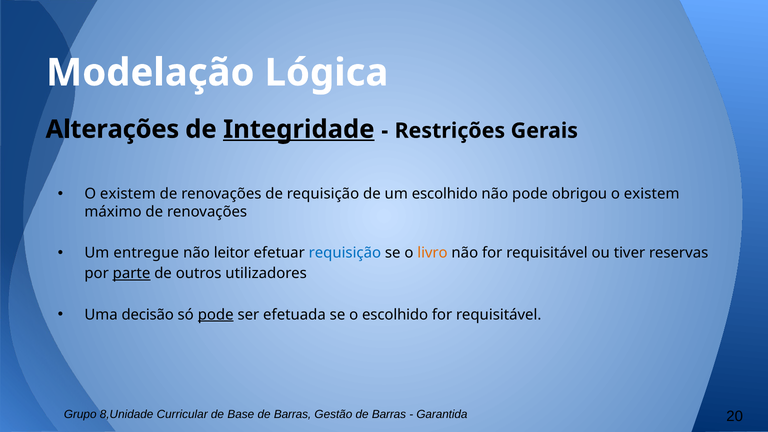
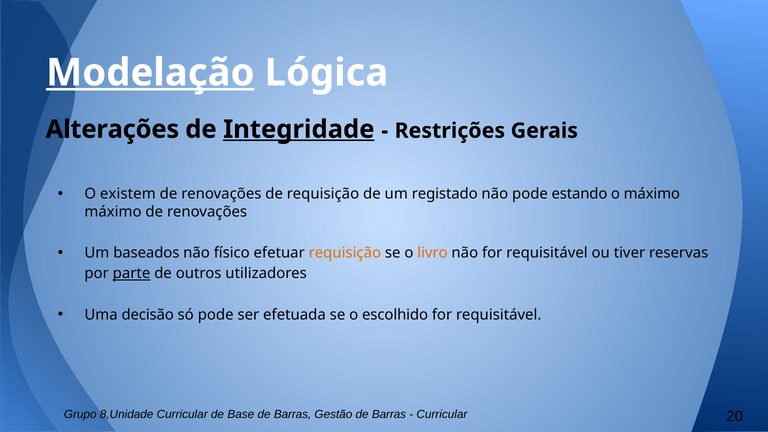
Modelação underline: none -> present
um escolhido: escolhido -> registado
obrigou: obrigou -> estando
existem at (652, 194): existem -> máximo
entregue: entregue -> baseados
leitor: leitor -> físico
requisição at (345, 253) colour: blue -> orange
pode at (216, 315) underline: present -> none
Garantida at (442, 414): Garantida -> Curricular
